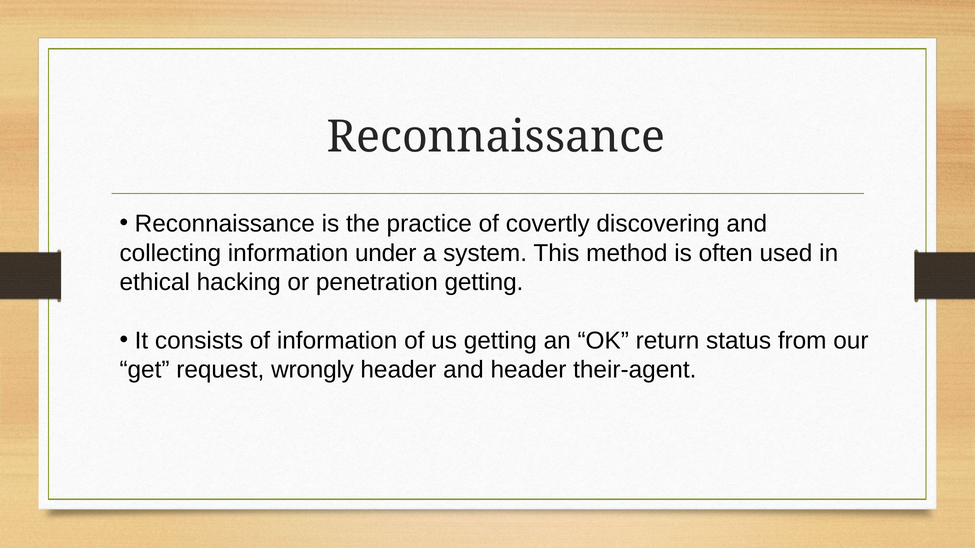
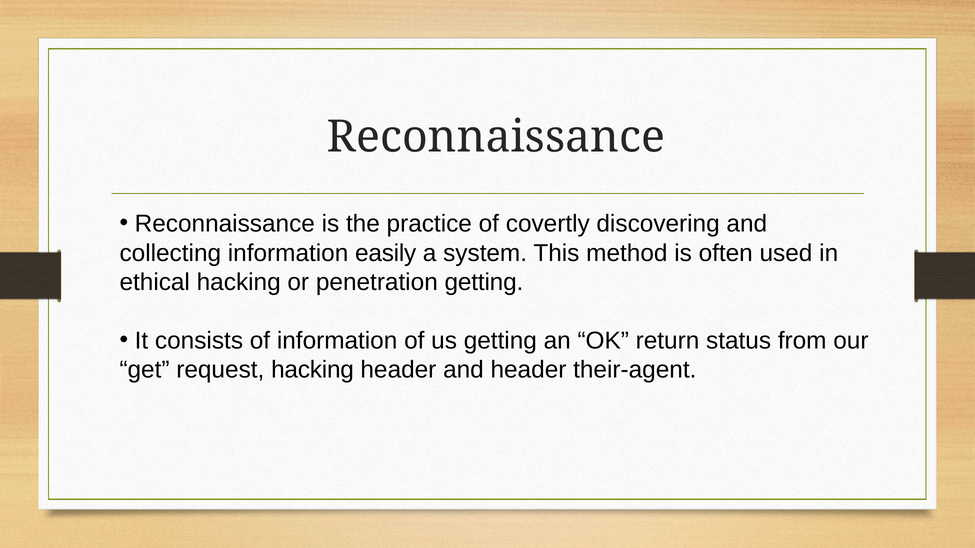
under: under -> easily
request wrongly: wrongly -> hacking
